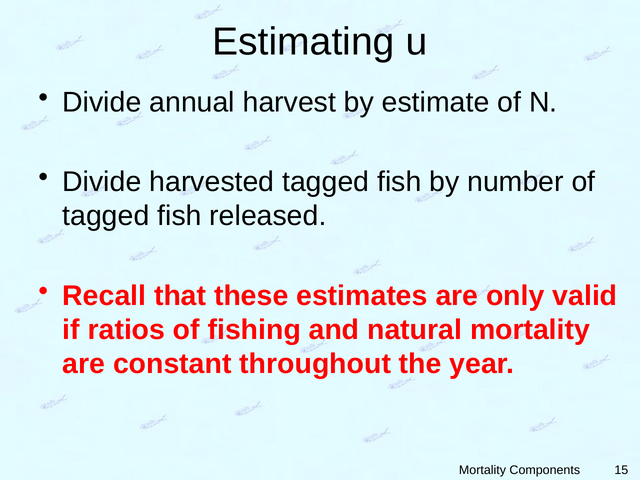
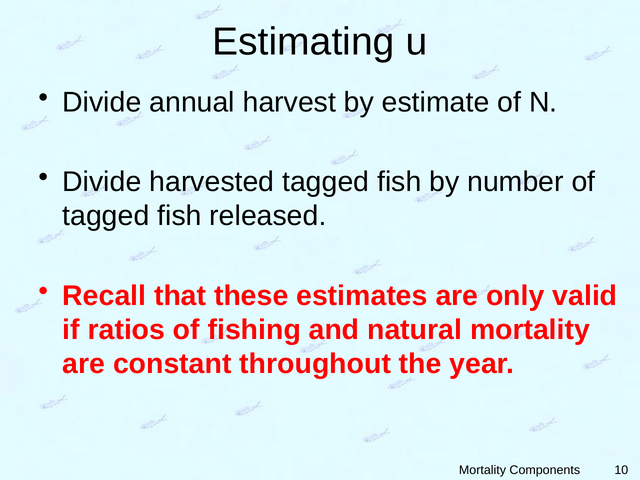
15: 15 -> 10
